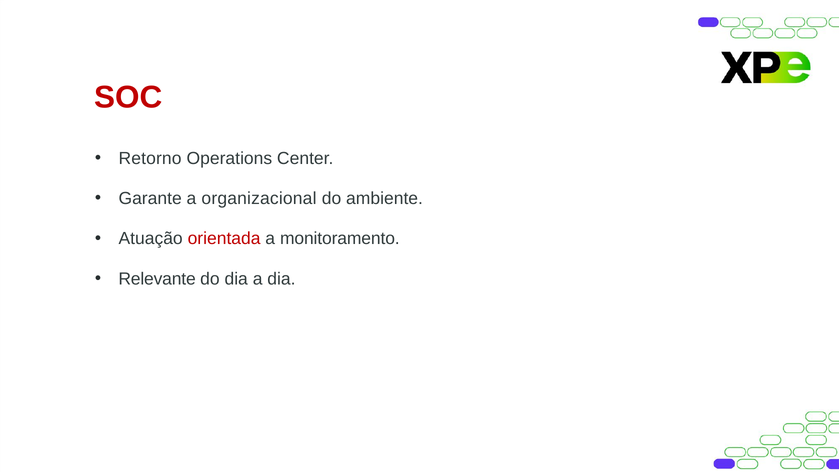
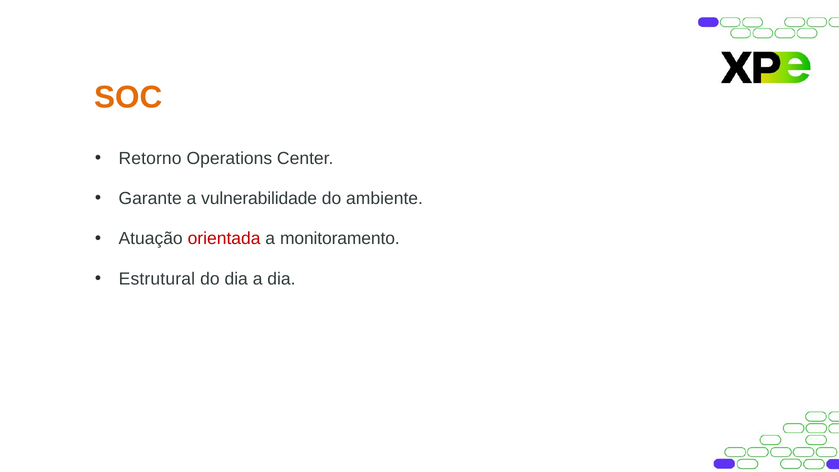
SOC colour: red -> orange
organizacional: organizacional -> vulnerabilidade
Relevante: Relevante -> Estrutural
